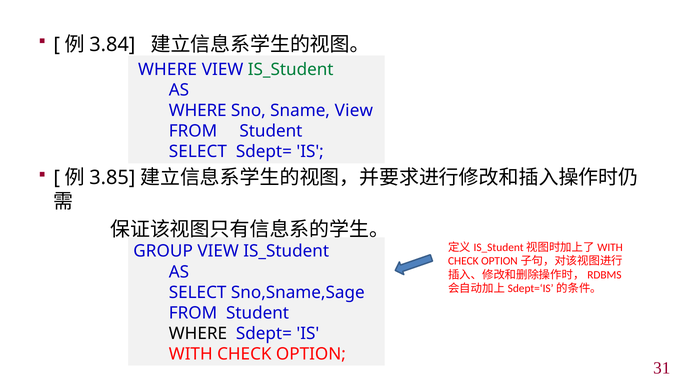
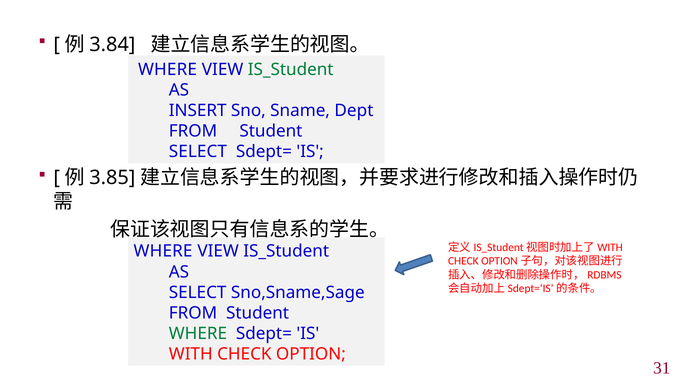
WHERE at (198, 111): WHERE -> INSERT
Sname View: View -> Dept
GROUP at (163, 251): GROUP -> WHERE
WHERE at (198, 333) colour: black -> green
